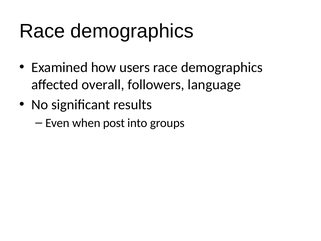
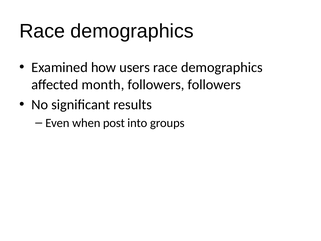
overall: overall -> month
followers language: language -> followers
